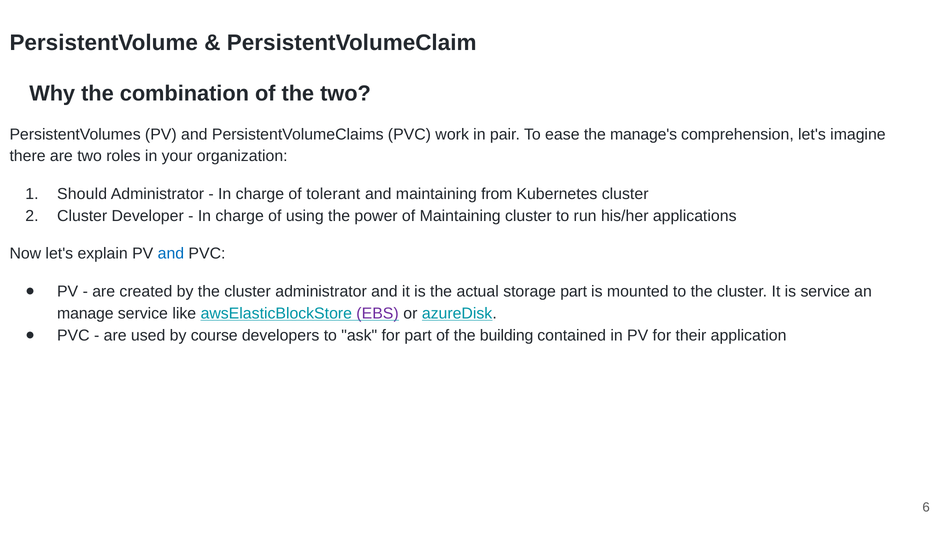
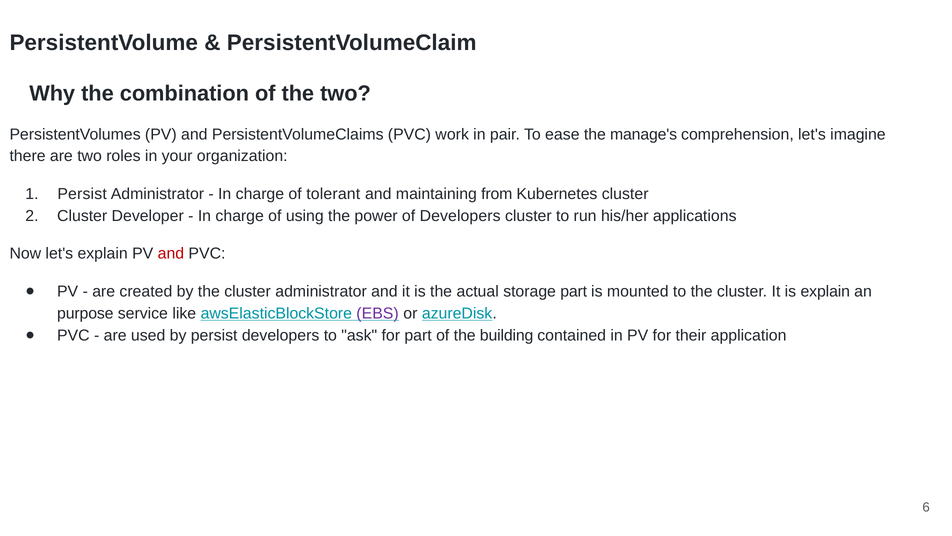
Should at (82, 194): Should -> Persist
of Maintaining: Maintaining -> Developers
and at (171, 253) colour: blue -> red
is service: service -> explain
manage: manage -> purpose
by course: course -> persist
